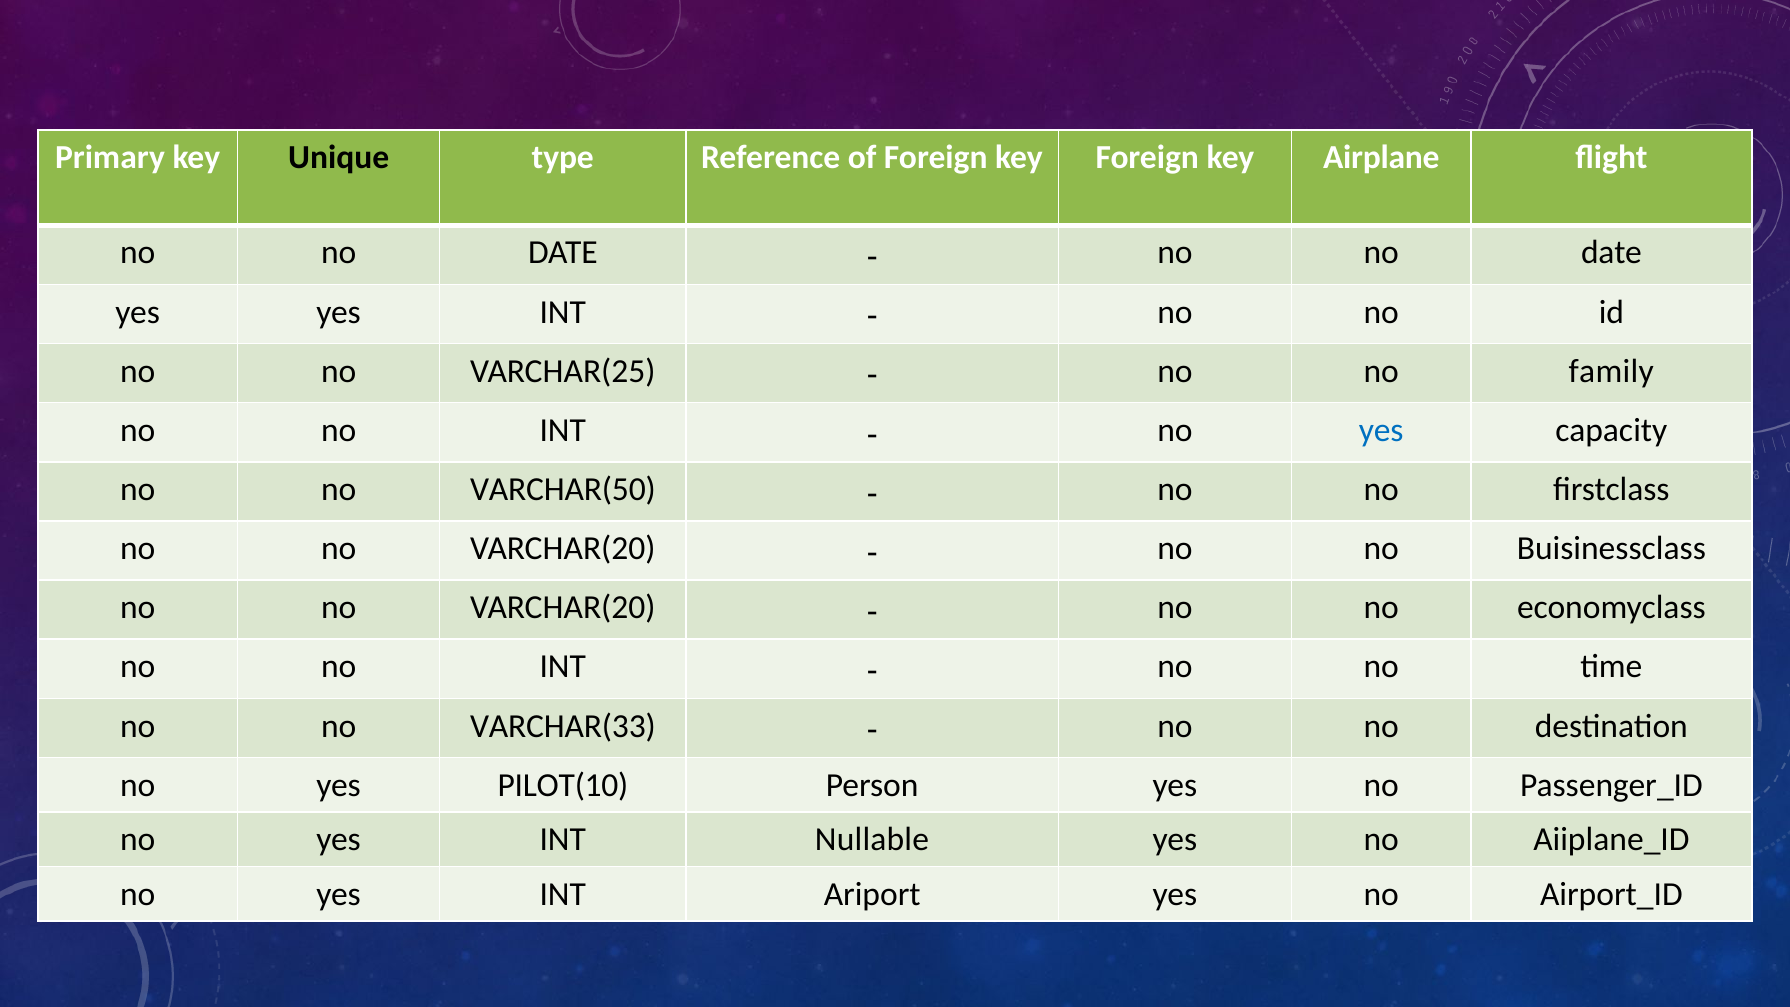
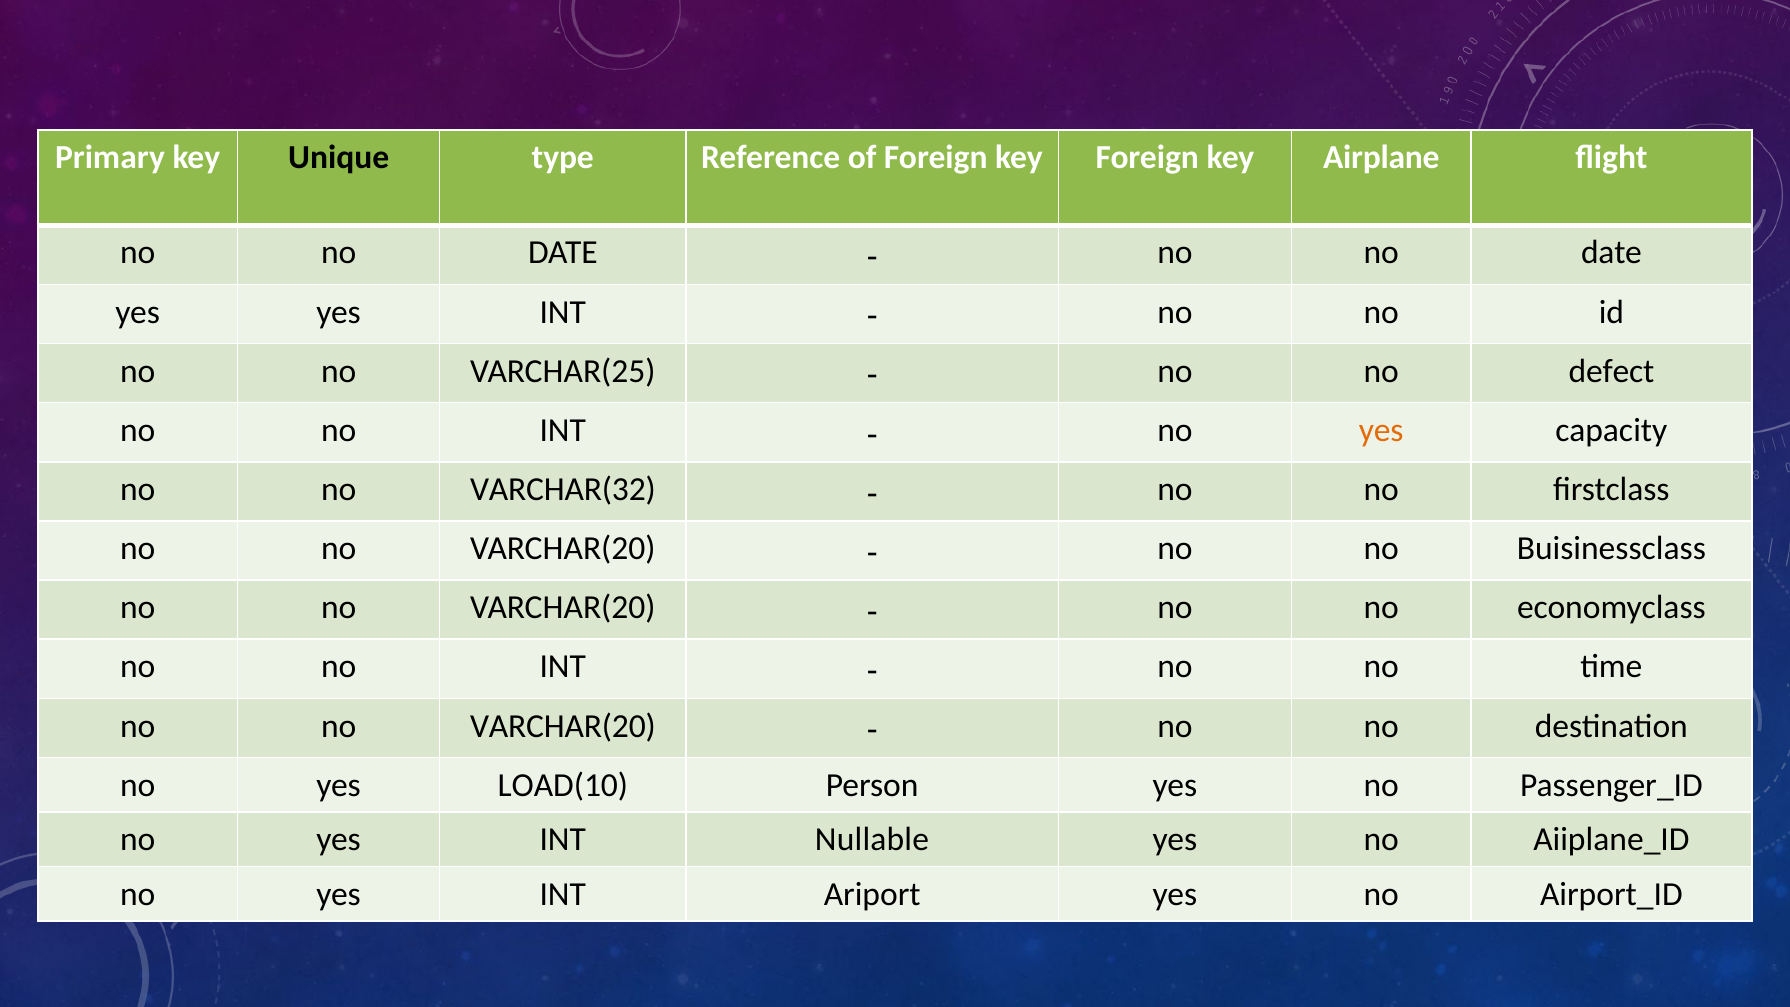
family: family -> defect
yes at (1381, 430) colour: blue -> orange
VARCHAR(50: VARCHAR(50 -> VARCHAR(32
VARCHAR(33 at (563, 726): VARCHAR(33 -> VARCHAR(20
PILOT(10: PILOT(10 -> LOAD(10
